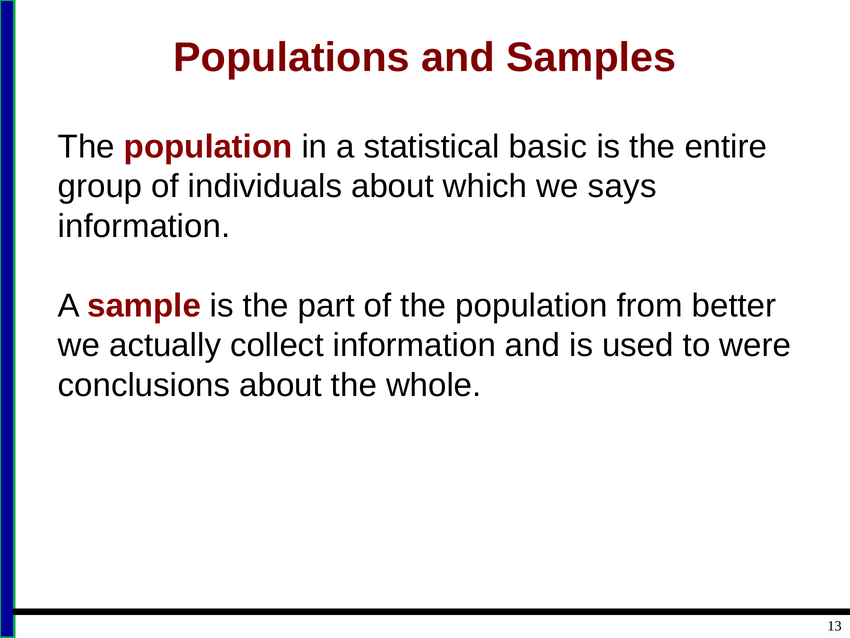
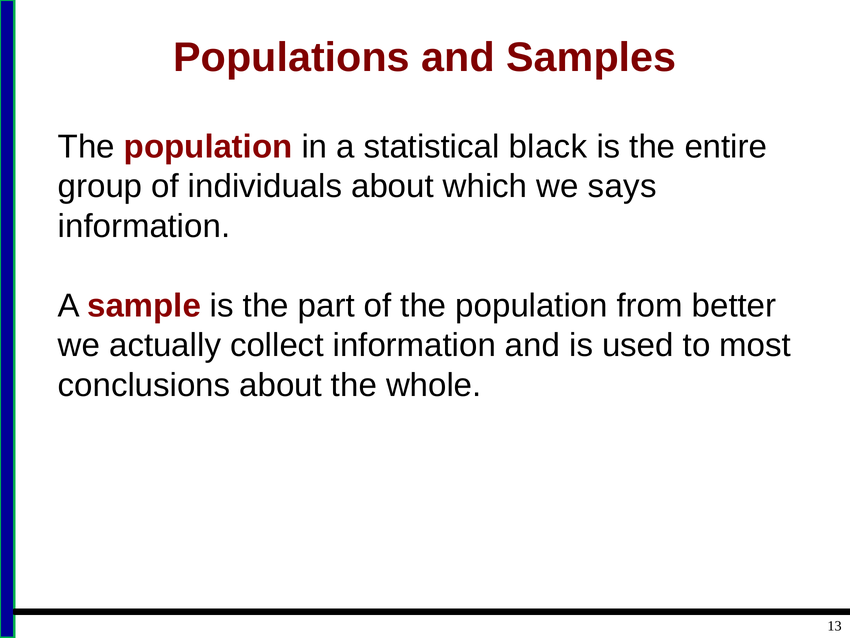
basic: basic -> black
were: were -> most
